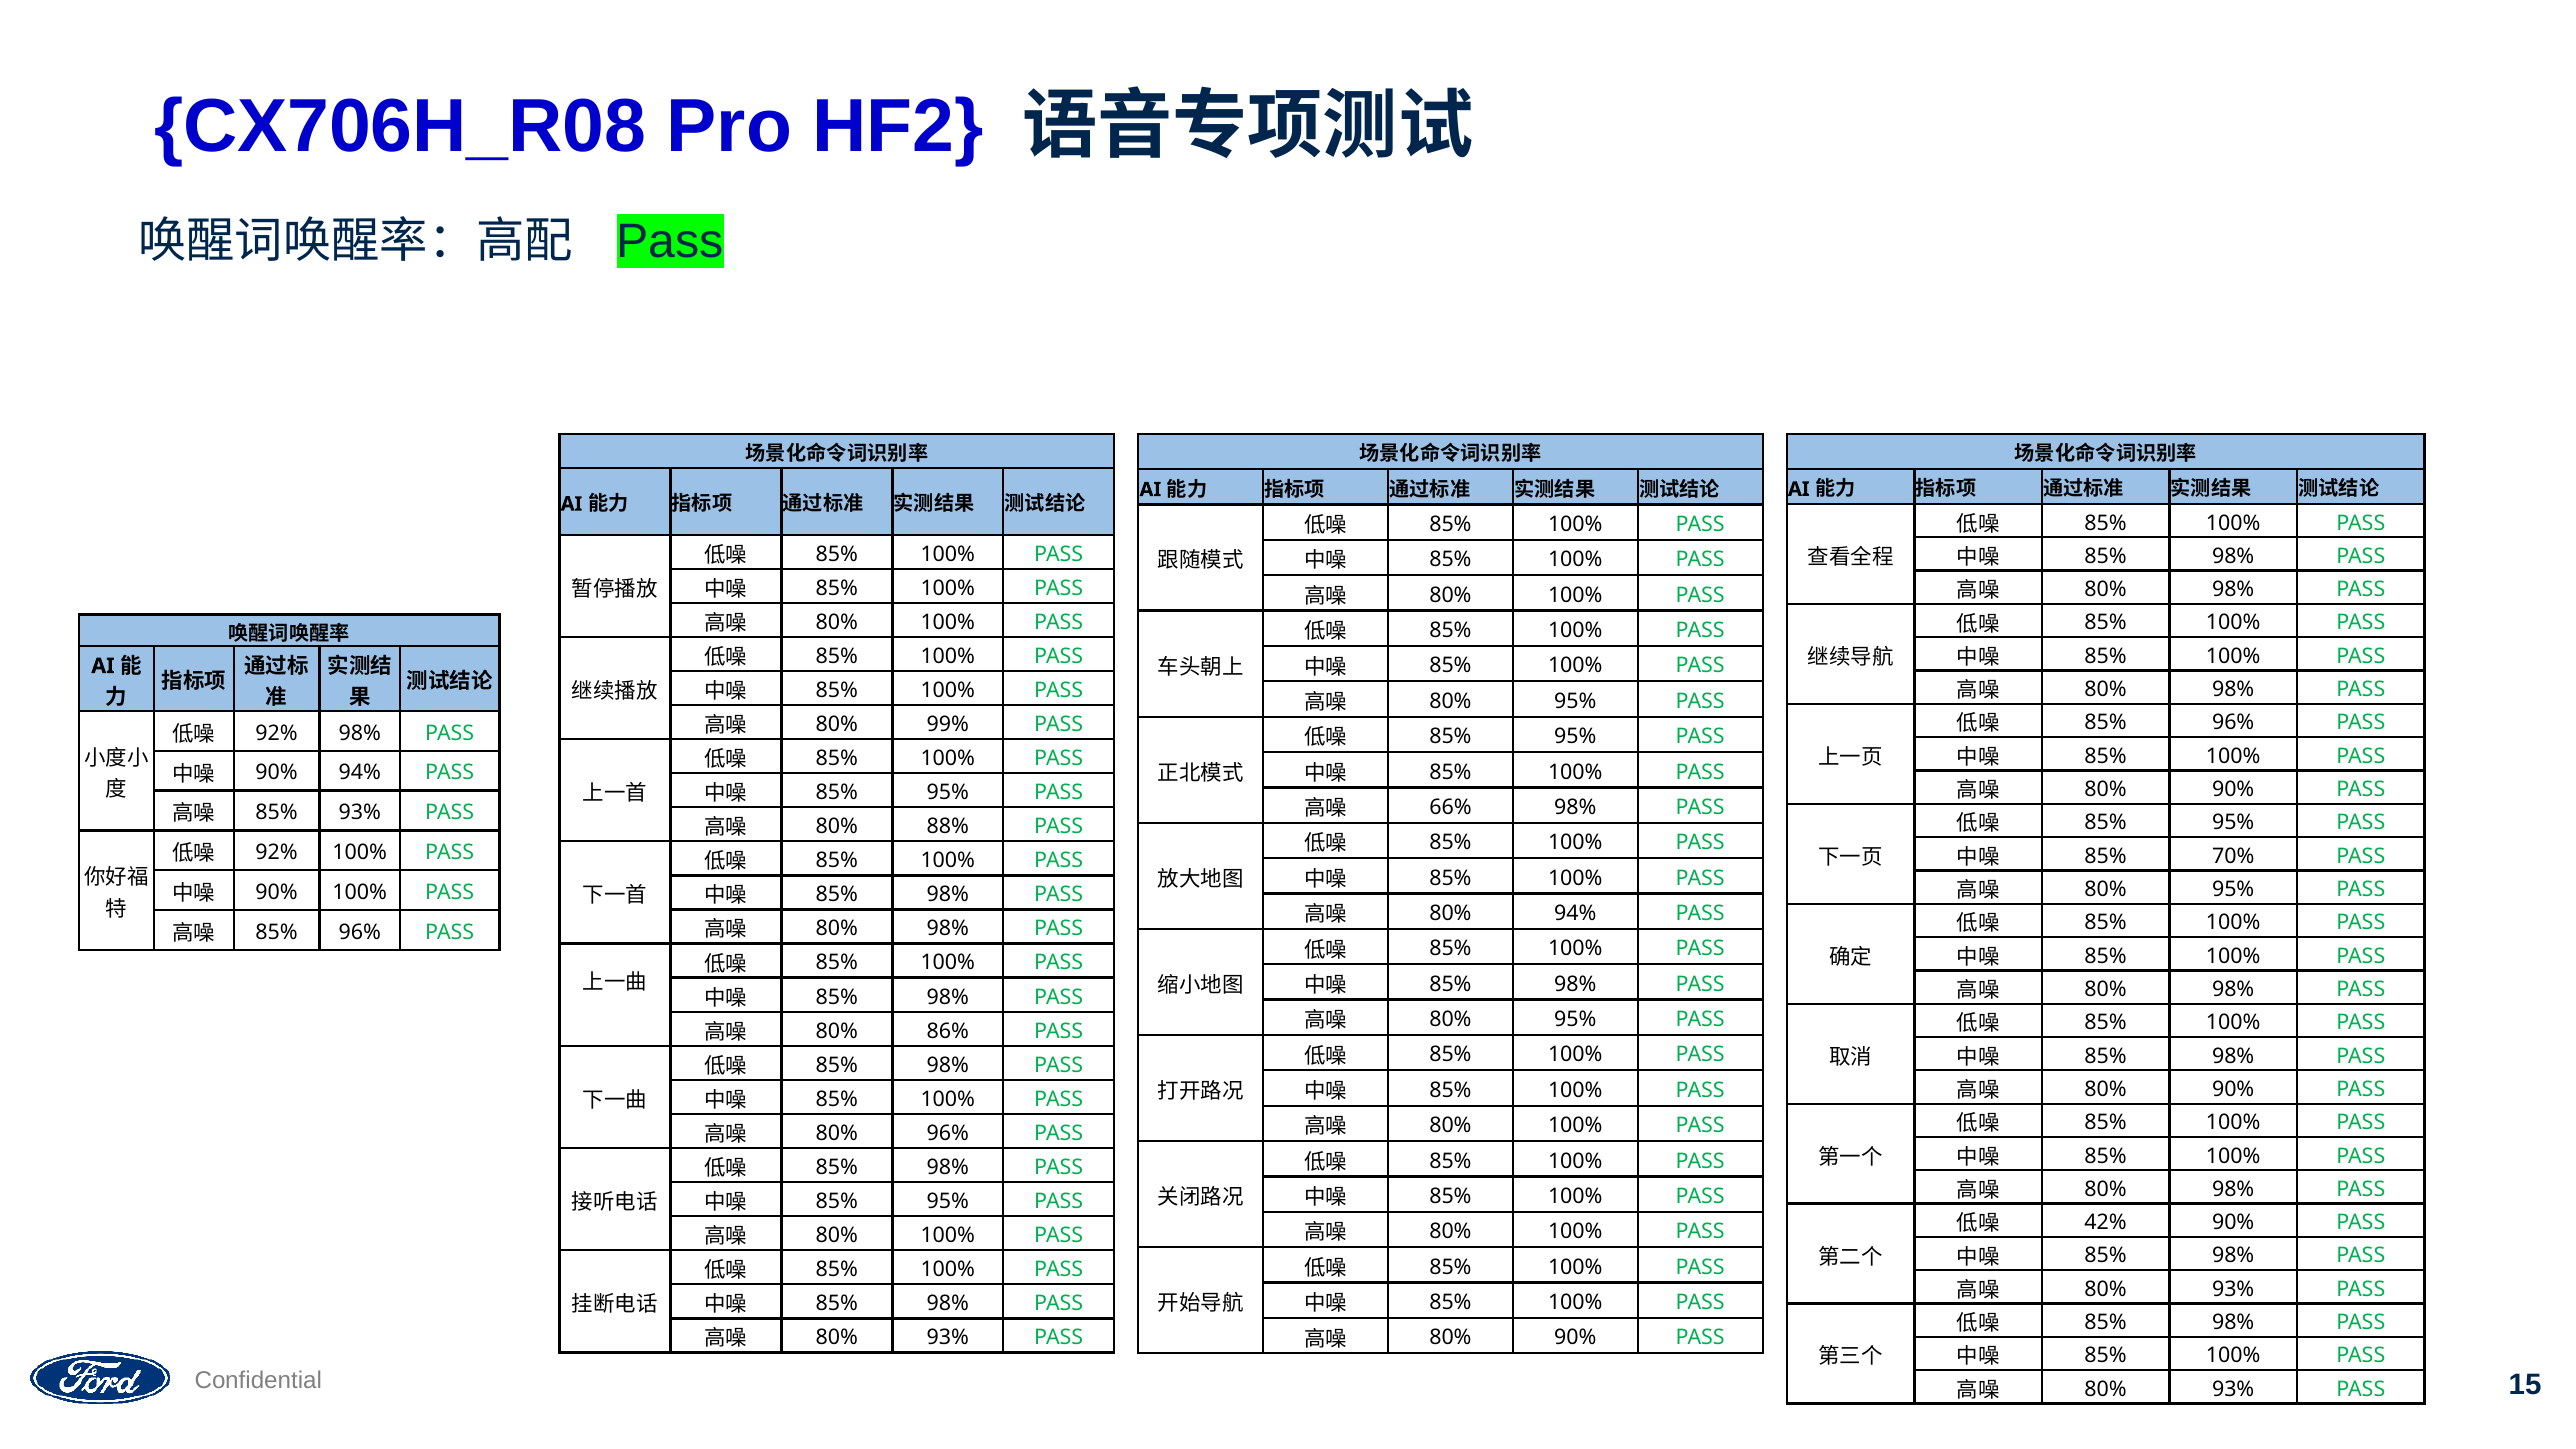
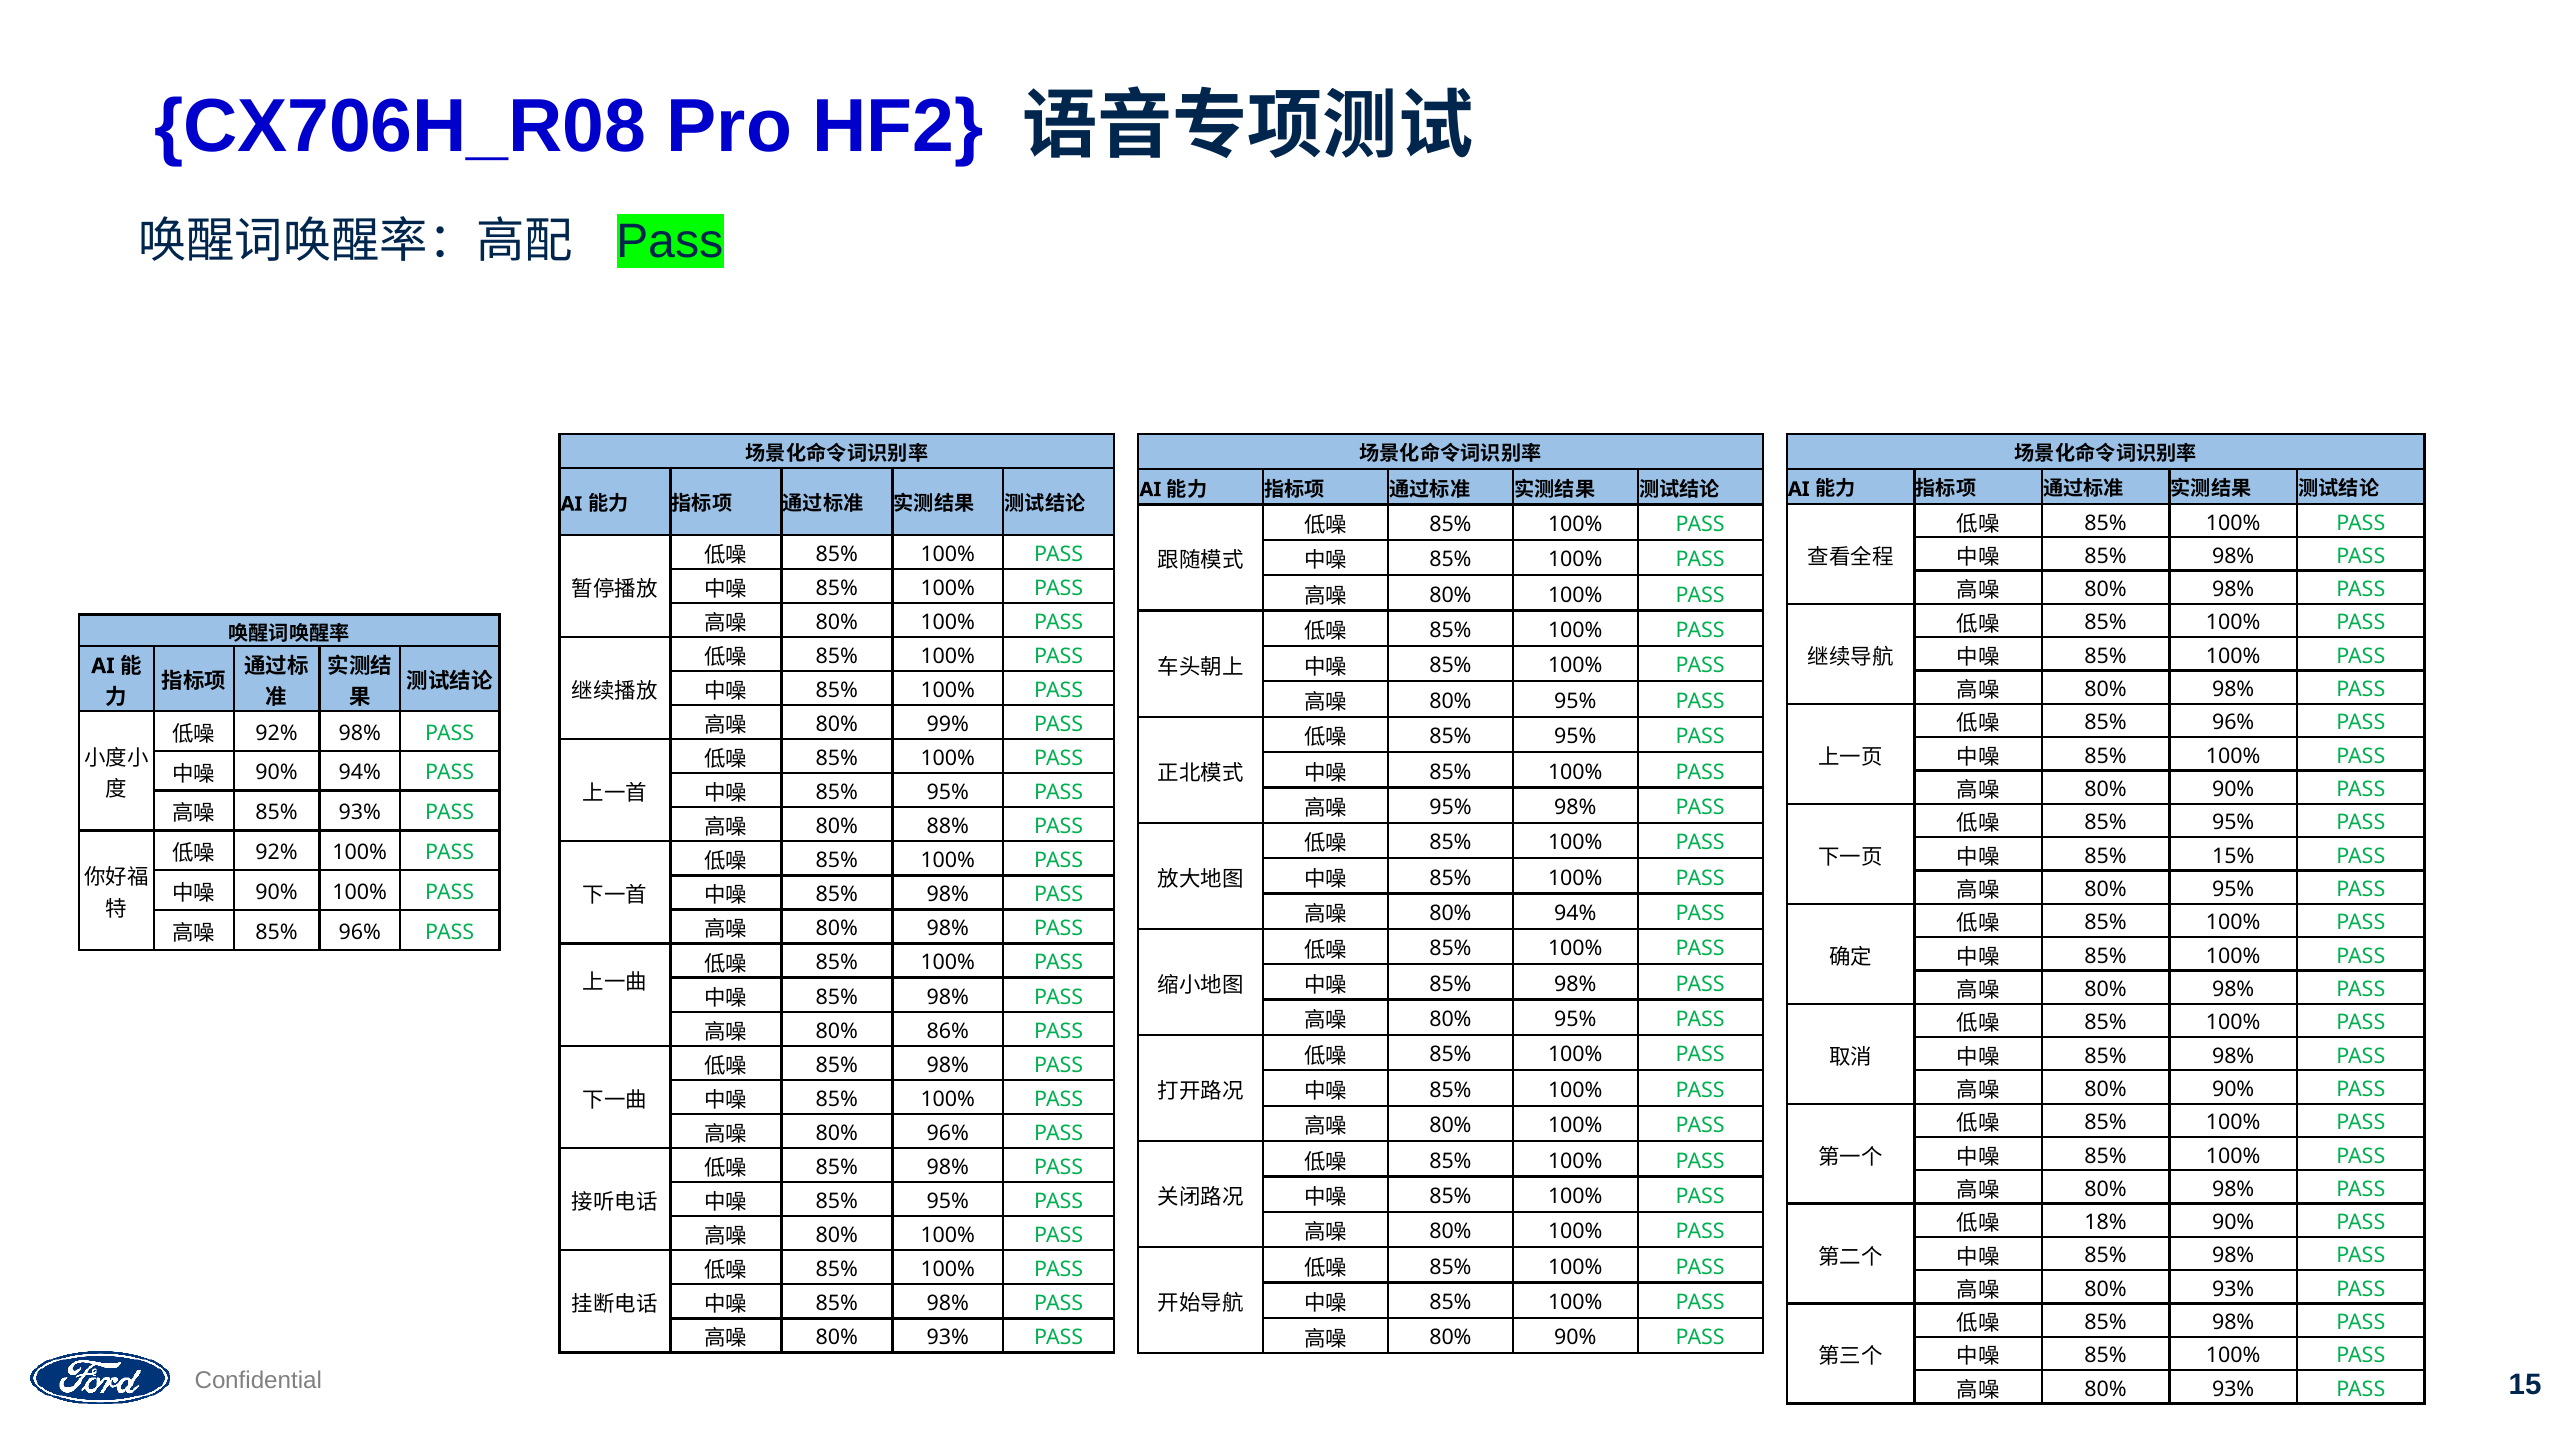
66% at (1450, 807): 66% -> 95%
70%: 70% -> 15%
42%: 42% -> 18%
